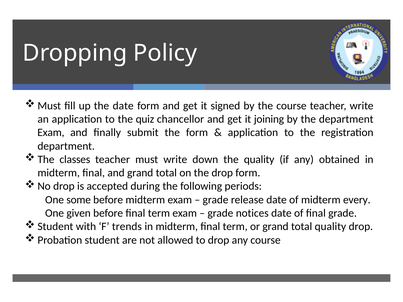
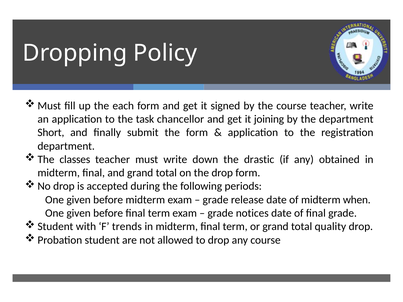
the date: date -> each
quiz: quiz -> task
Exam at (51, 133): Exam -> Short
the quality: quality -> drastic
some at (79, 200): some -> given
every: every -> when
